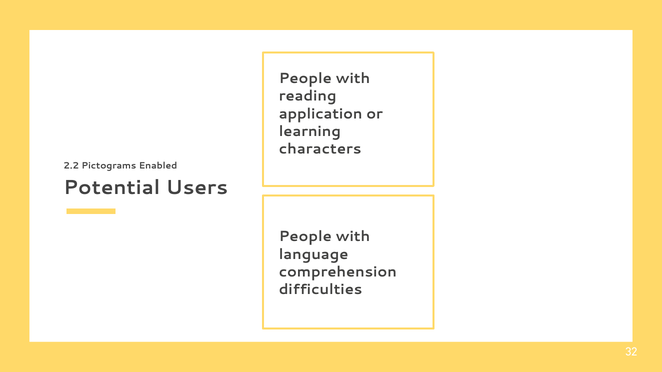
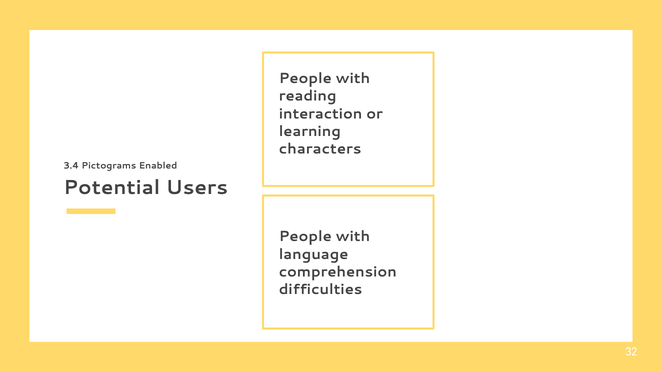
application: application -> interaction
2.2: 2.2 -> 3.4
